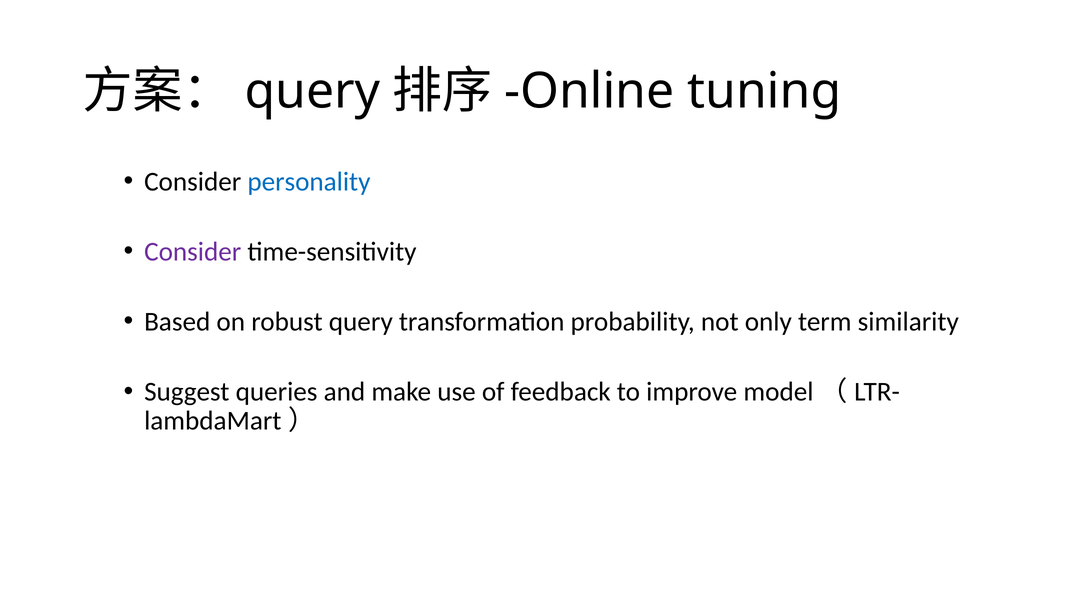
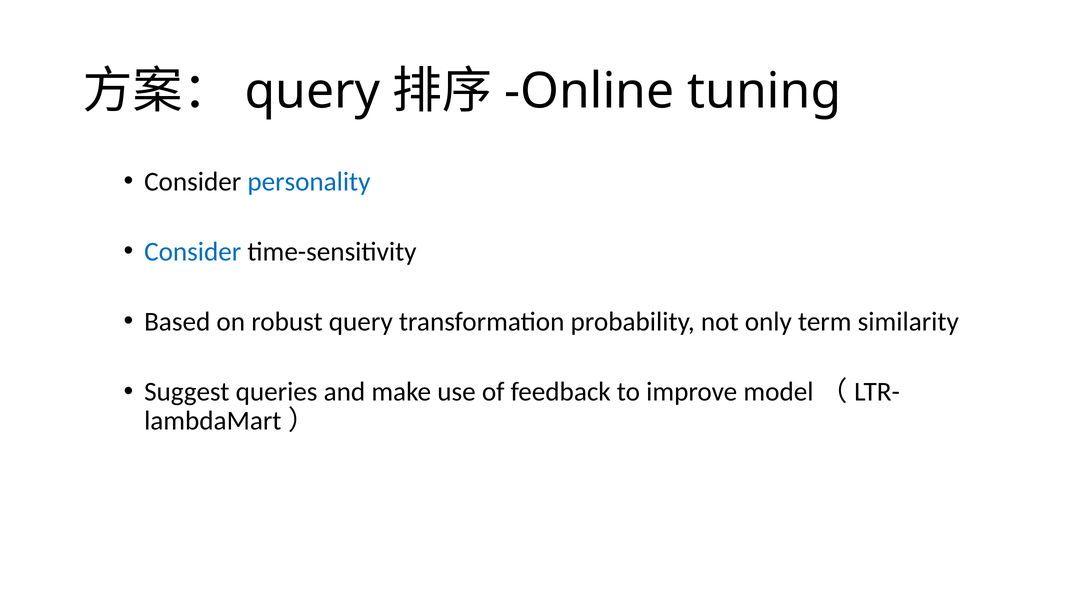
Consider at (193, 252) colour: purple -> blue
